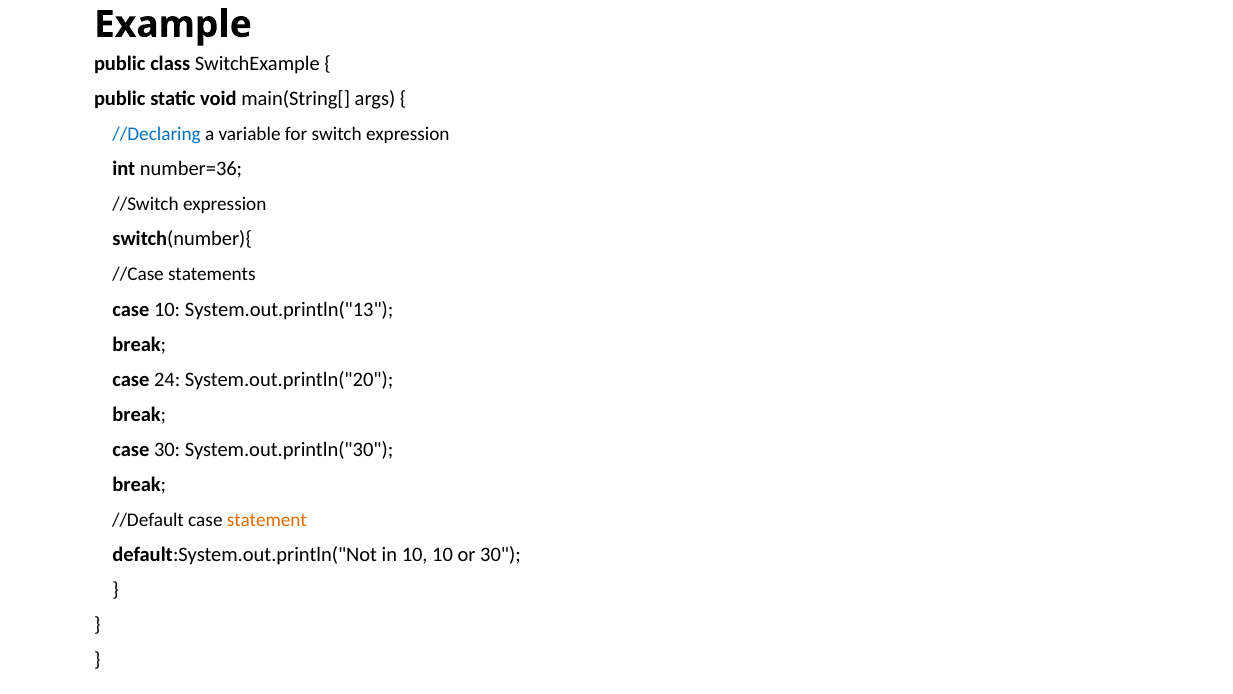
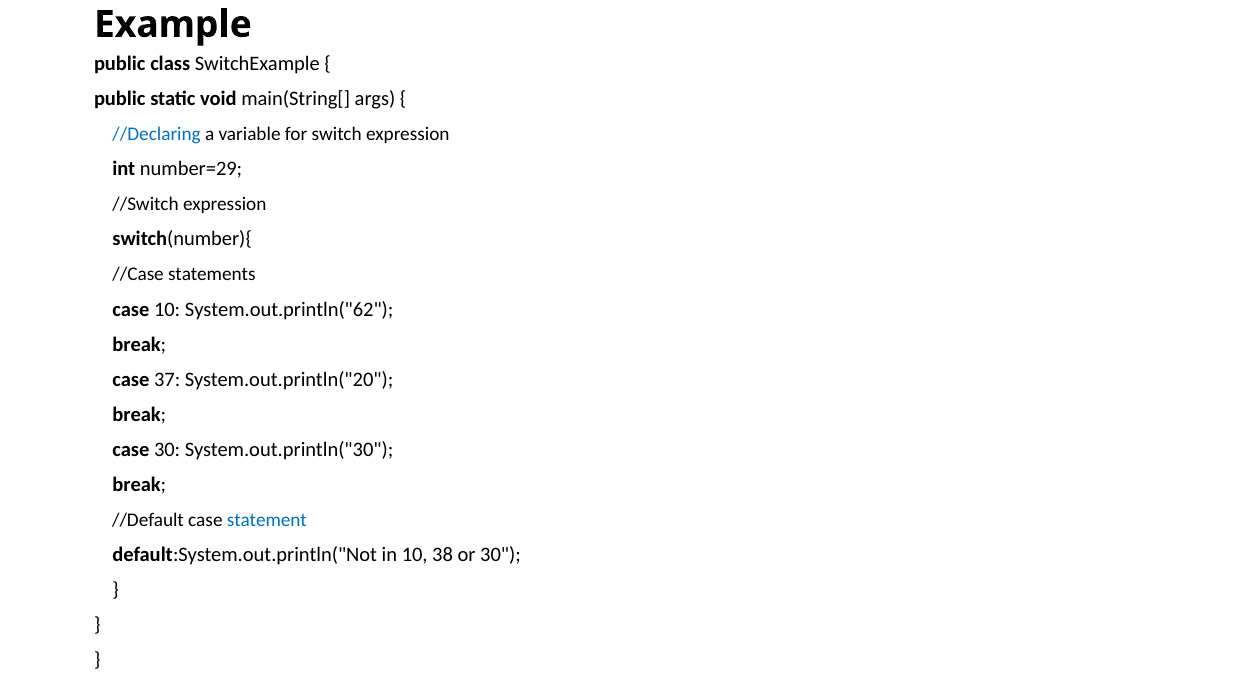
number=36: number=36 -> number=29
System.out.println("13: System.out.println("13 -> System.out.println("62
24: 24 -> 37
statement colour: orange -> blue
10 10: 10 -> 38
